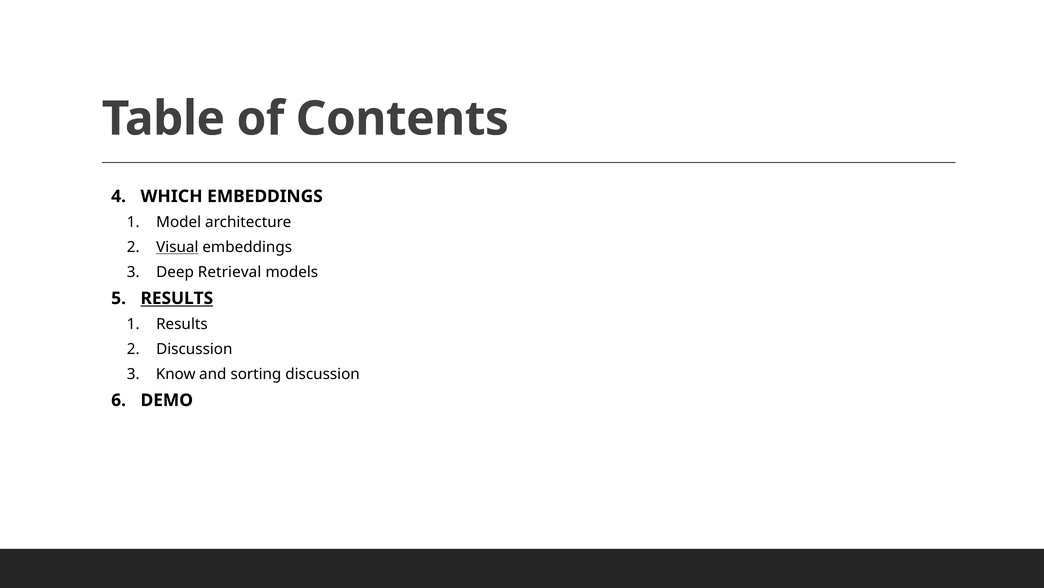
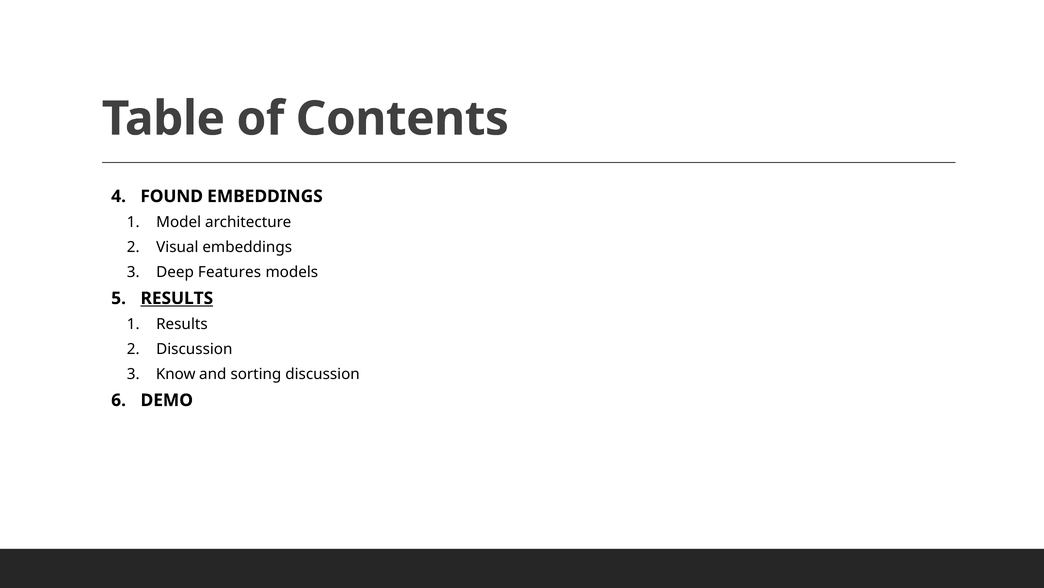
WHICH: WHICH -> FOUND
Visual underline: present -> none
Retrieval: Retrieval -> Features
